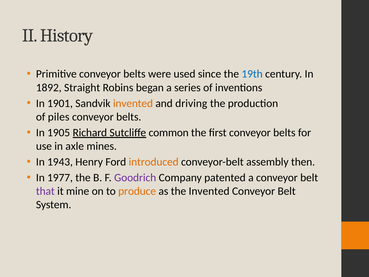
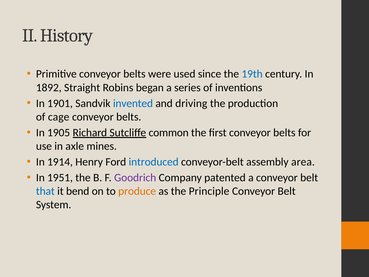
invented at (133, 103) colour: orange -> blue
piles: piles -> cage
1943: 1943 -> 1914
introduced colour: orange -> blue
then: then -> area
1977: 1977 -> 1951
that colour: purple -> blue
mine: mine -> bend
the Invented: Invented -> Principle
